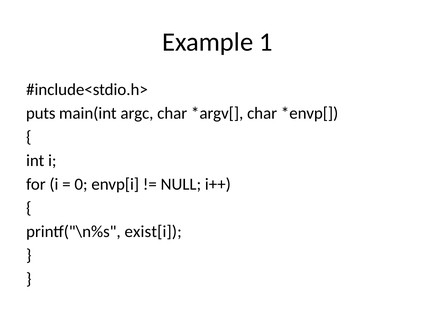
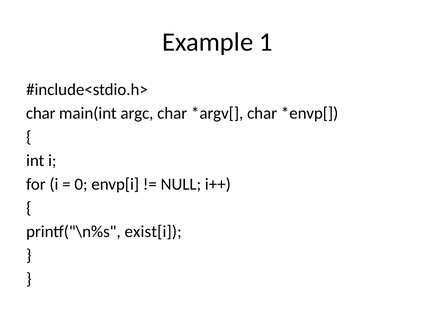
puts at (41, 113): puts -> char
